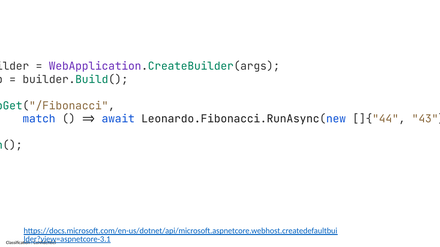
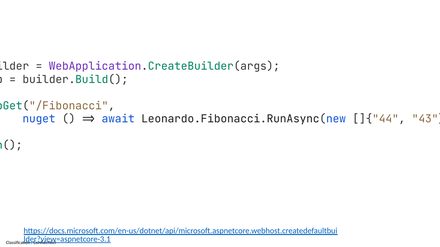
match: match -> nuget
